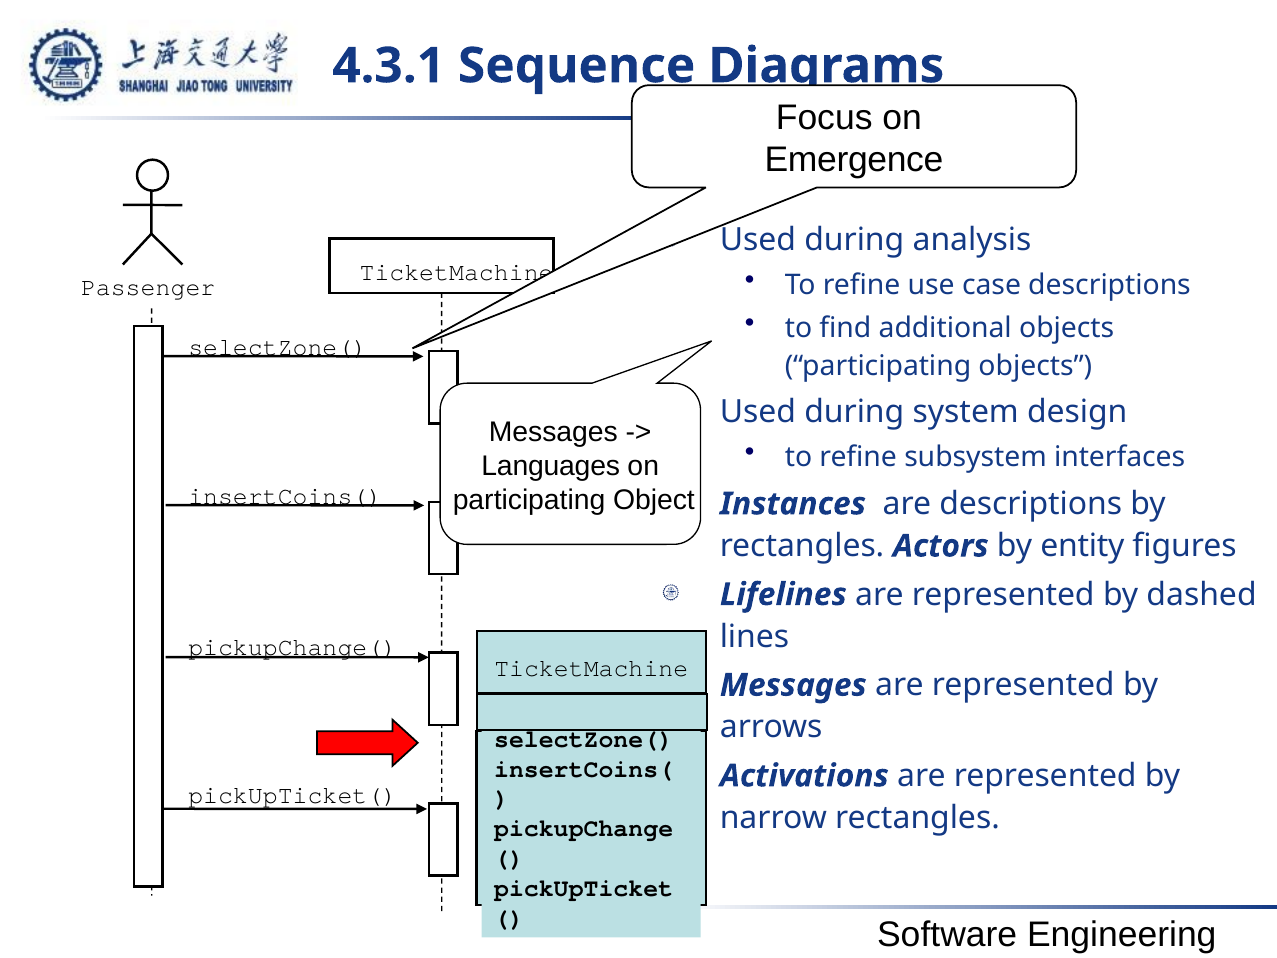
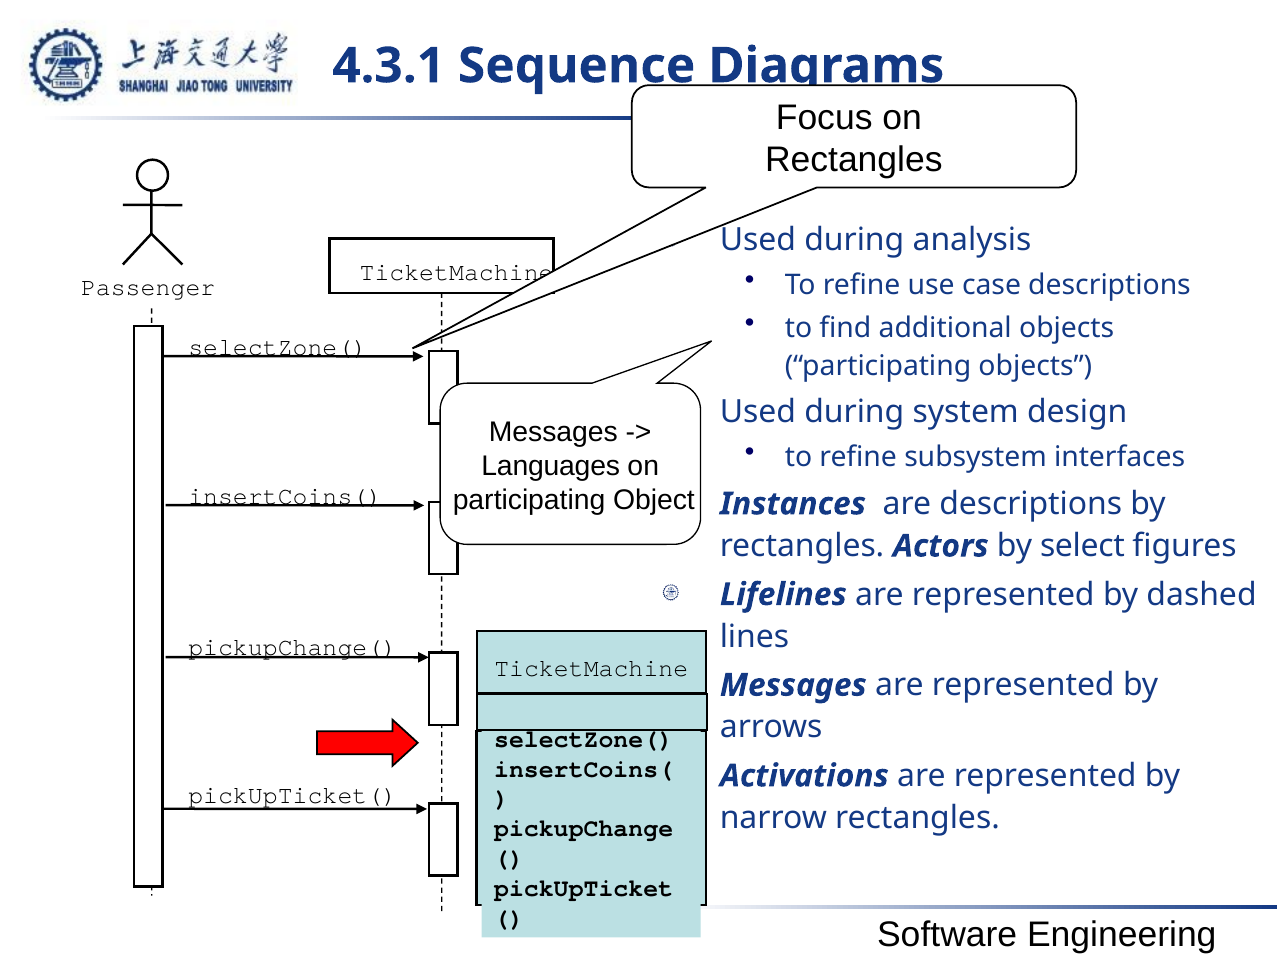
Emergence at (854, 160): Emergence -> Rectangles
entity: entity -> select
